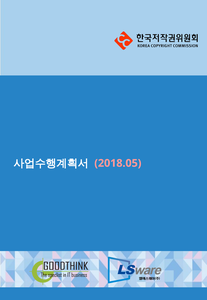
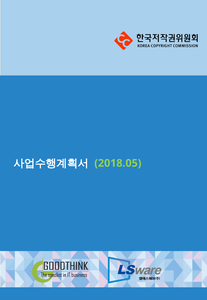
2018.05 colour: pink -> light green
